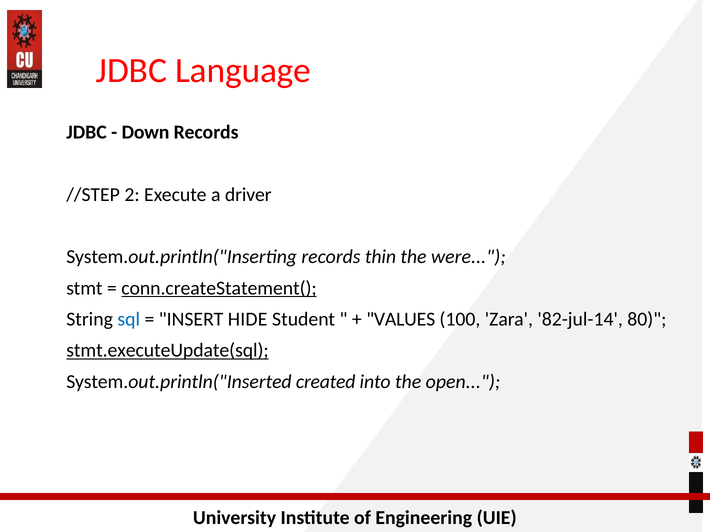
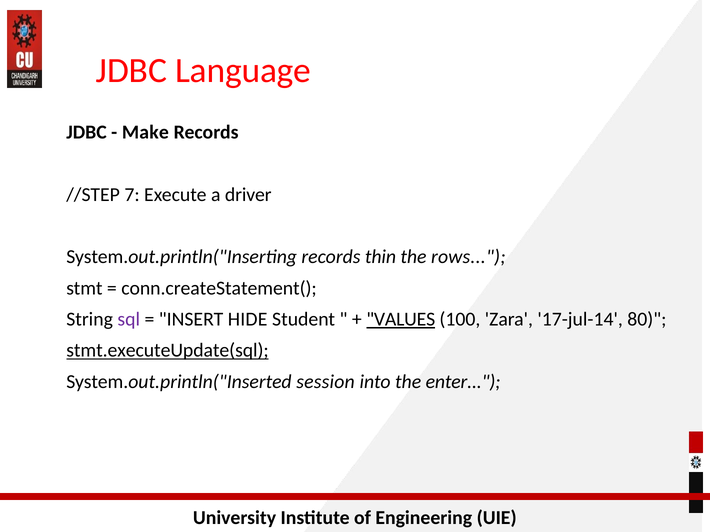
Down: Down -> Make
2: 2 -> 7
were: were -> rows
conn.createStatement( underline: present -> none
sql colour: blue -> purple
VALUES underline: none -> present
82-jul-14: 82-jul-14 -> 17-jul-14
created: created -> session
open: open -> enter
